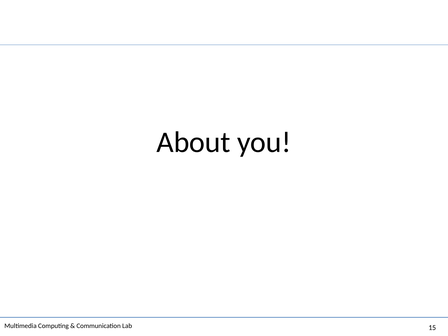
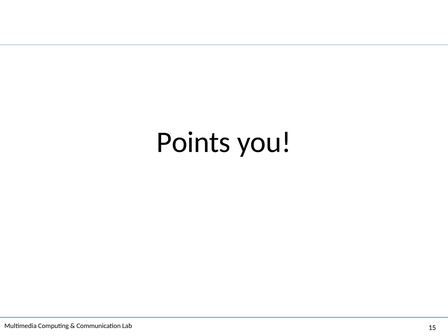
About: About -> Points
